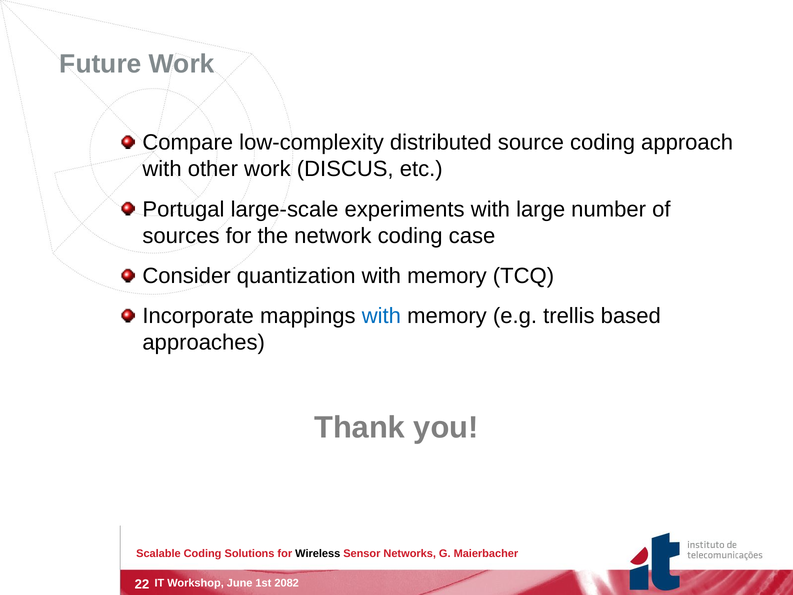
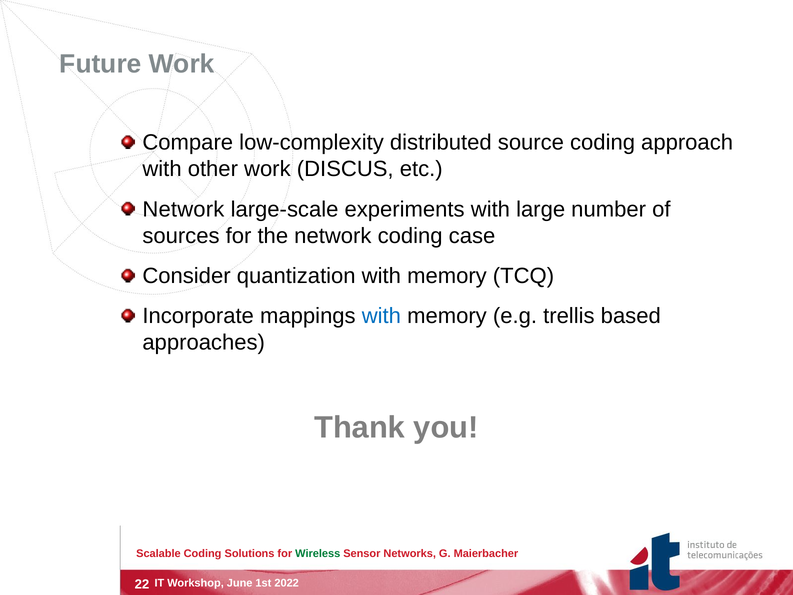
Portugal at (183, 209): Portugal -> Network
Wireless colour: black -> green
2082: 2082 -> 2022
